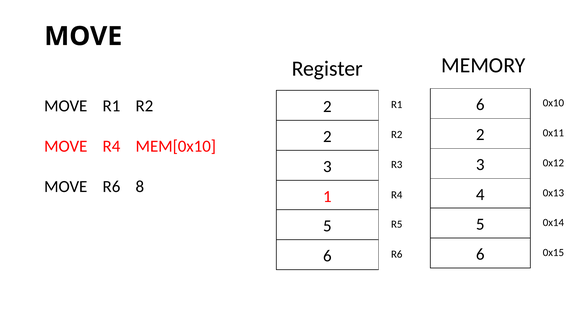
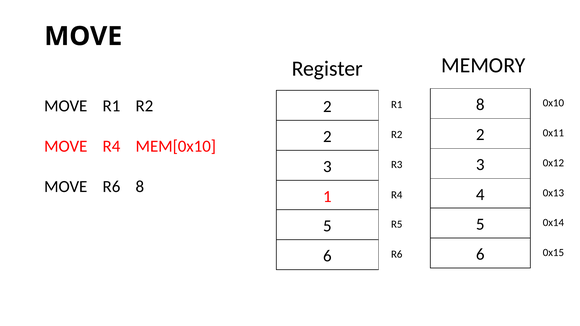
R2 6: 6 -> 8
